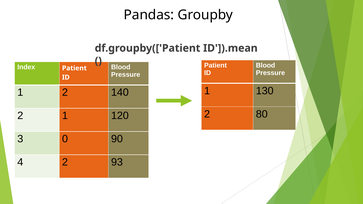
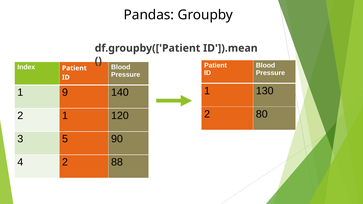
1 2: 2 -> 9
0: 0 -> 5
93: 93 -> 88
